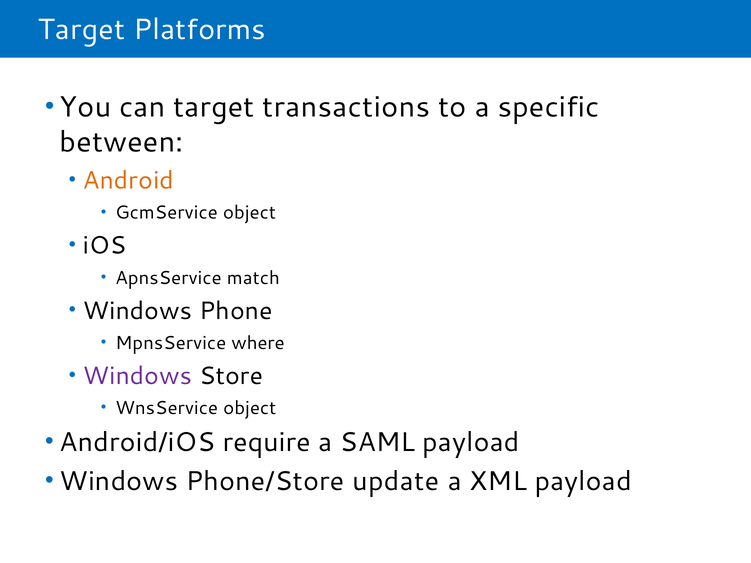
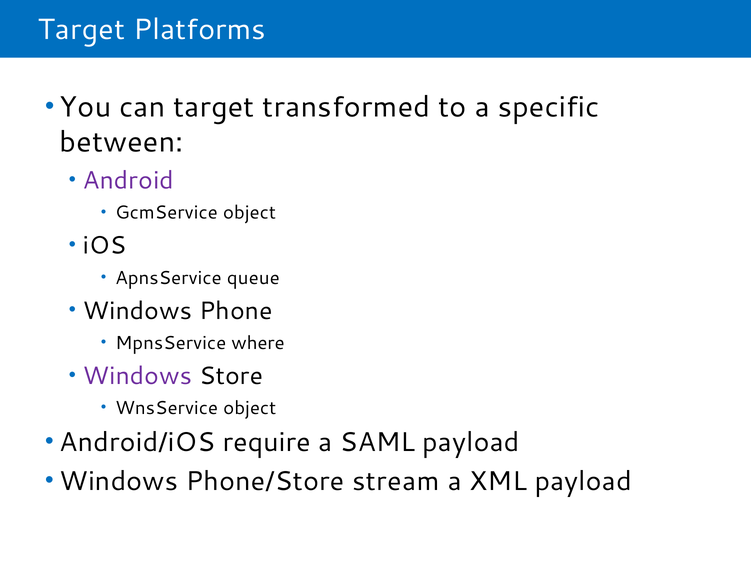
transactions: transactions -> transformed
Android colour: orange -> purple
match: match -> queue
update: update -> stream
